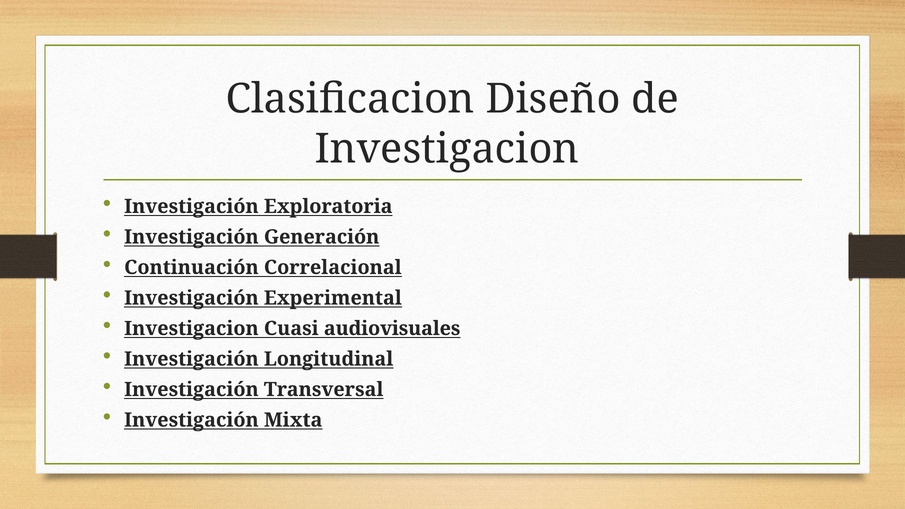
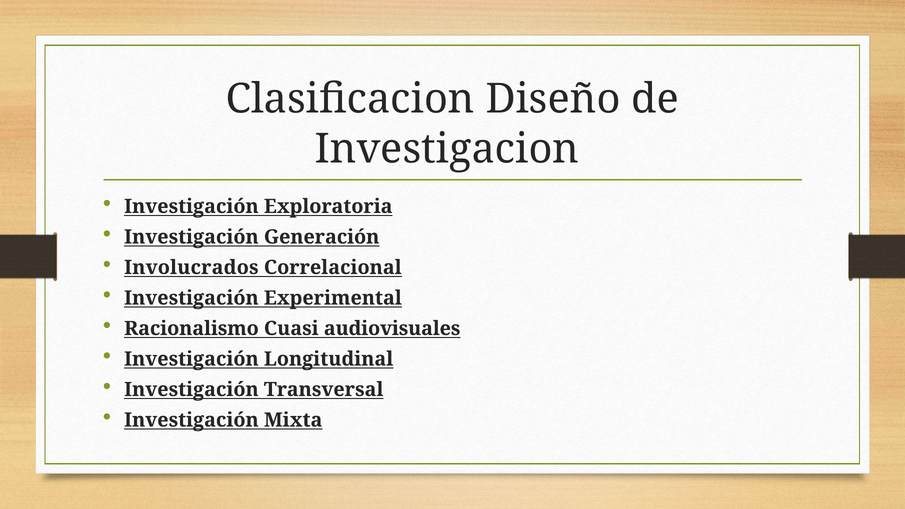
Continuación: Continuación -> Involucrados
Investigacion at (191, 329): Investigacion -> Racionalismo
